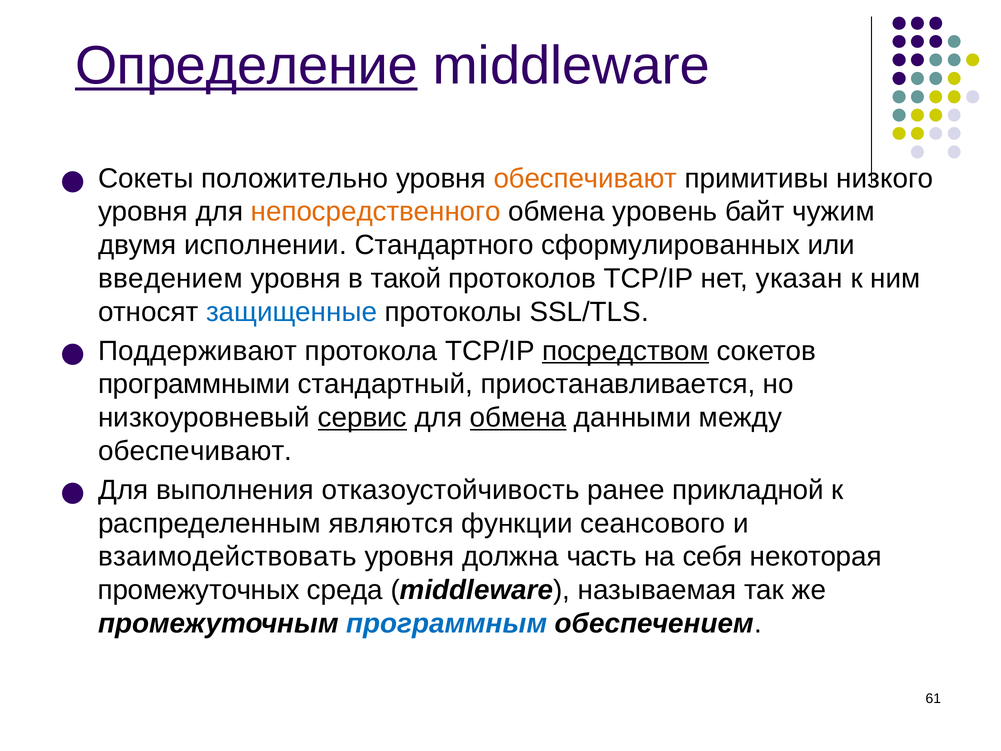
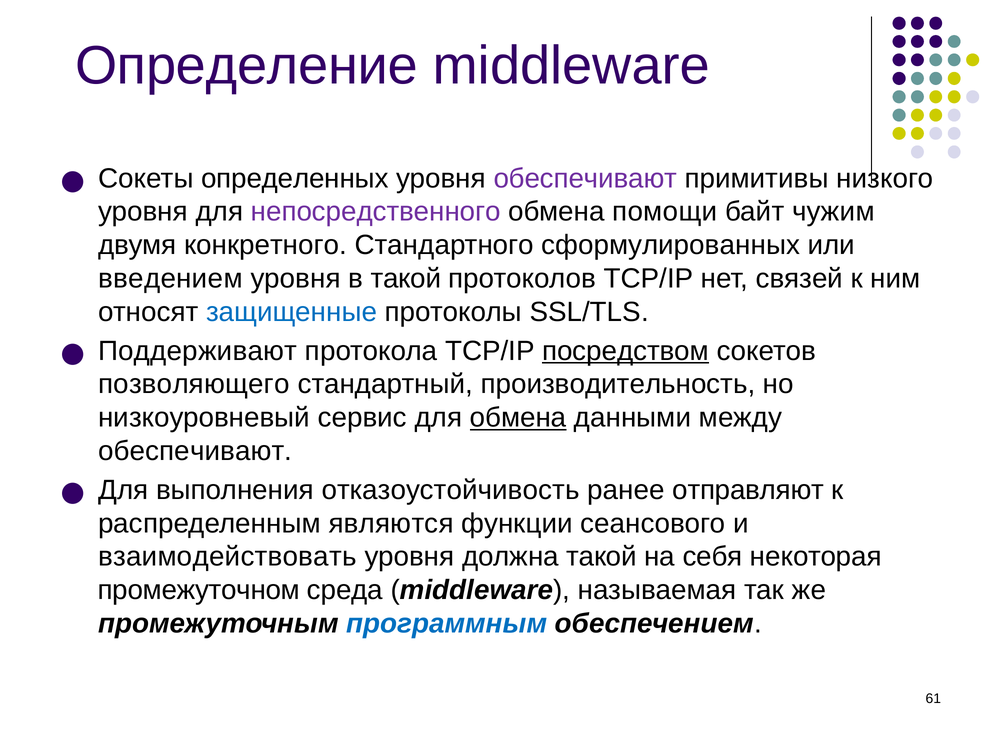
Определение underline: present -> none
положительно: положительно -> определенных
обеспечивают at (585, 178) colour: orange -> purple
непосредственного colour: orange -> purple
уровень: уровень -> помощи
исполнении: исполнении -> конкретного
указан: указан -> связей
программными: программными -> позволяющего
приостанавливается: приостанавливается -> производительность
сервис underline: present -> none
прикладной: прикладной -> отправляют
должна часть: часть -> такой
промежуточных: промежуточных -> промежуточном
